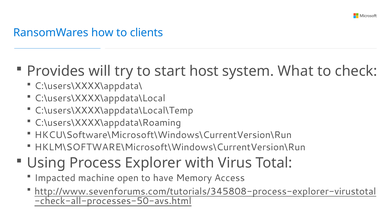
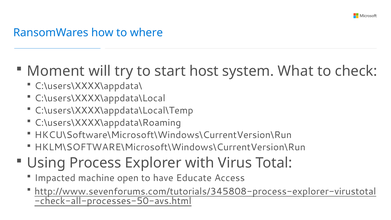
clients: clients -> where
Provides: Provides -> Moment
Memory: Memory -> Educate
